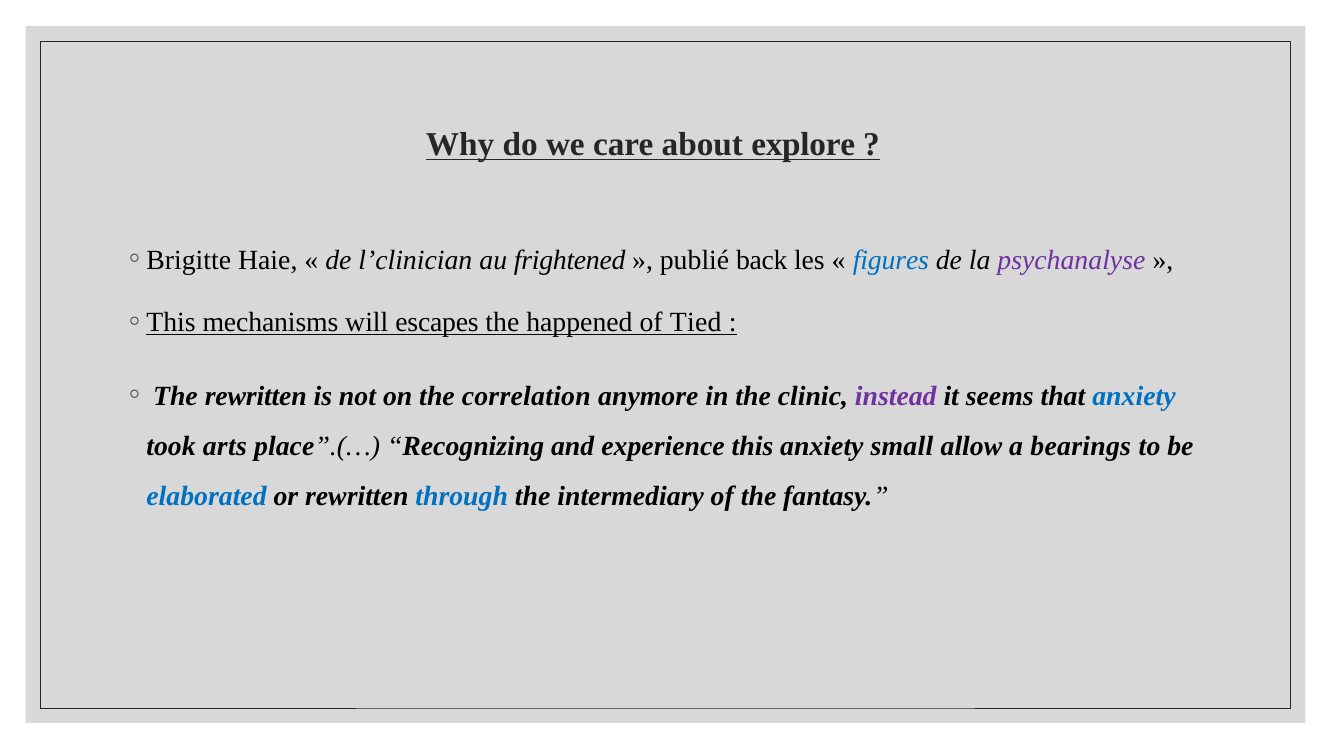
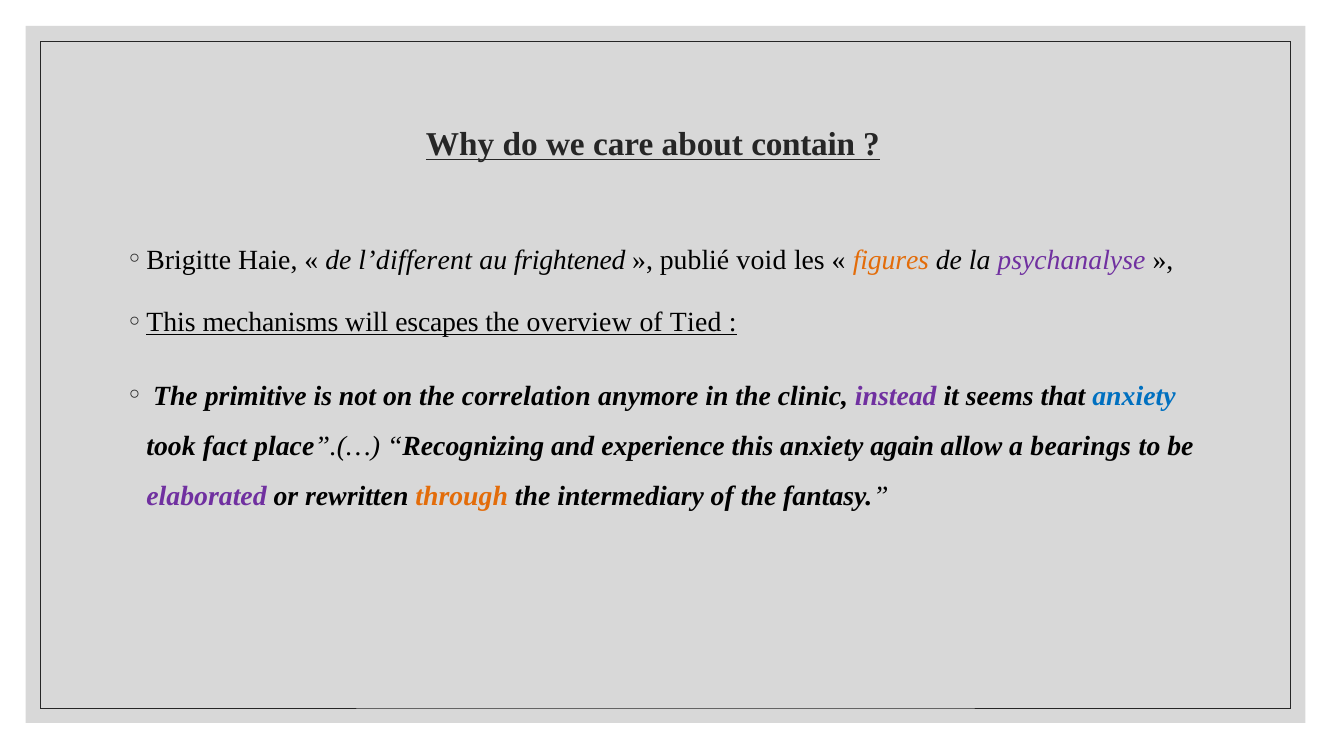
explore: explore -> contain
l’clinician: l’clinician -> l’different
back: back -> void
figures colour: blue -> orange
happened: happened -> overview
The rewritten: rewritten -> primitive
arts: arts -> fact
small: small -> again
elaborated colour: blue -> purple
through colour: blue -> orange
